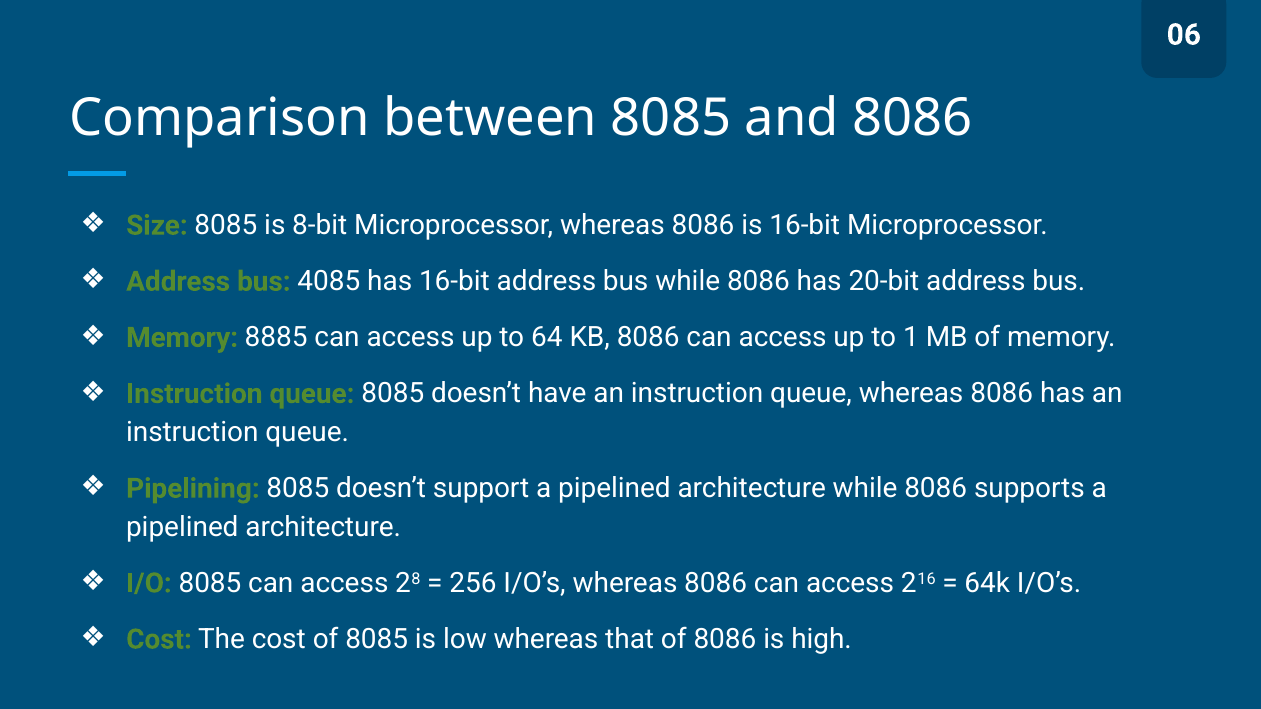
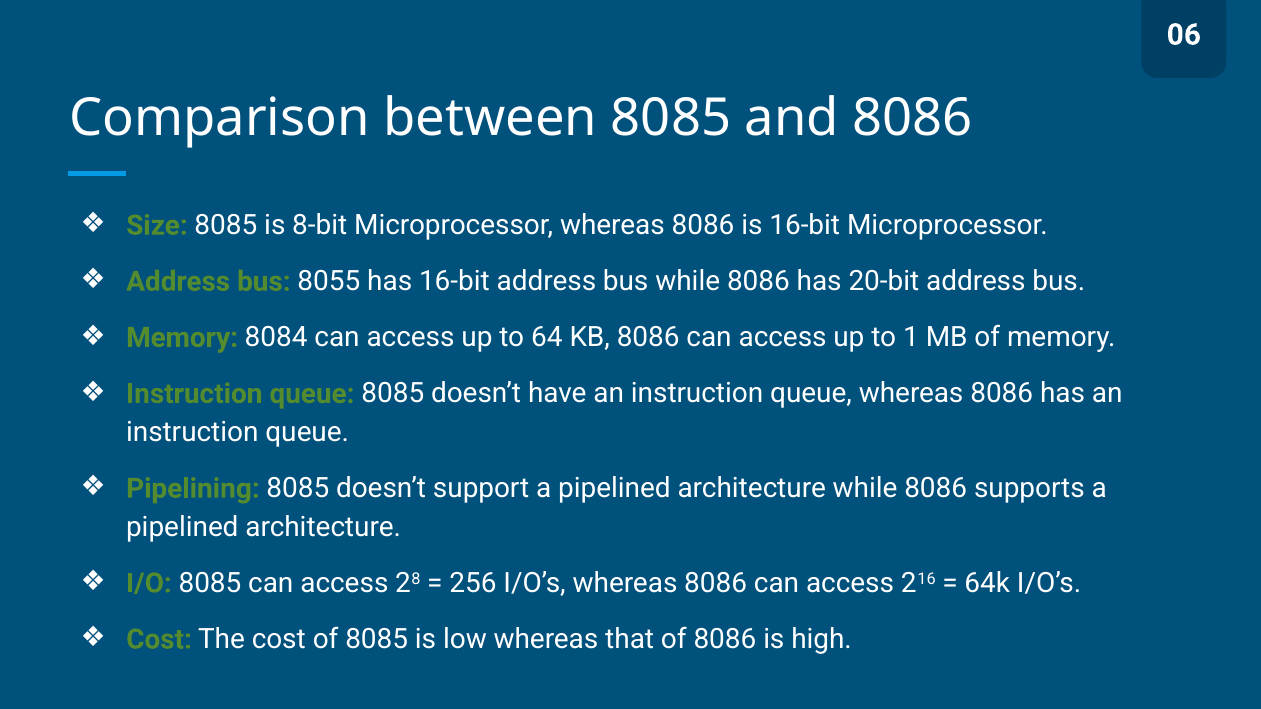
4085: 4085 -> 8055
8885: 8885 -> 8084
